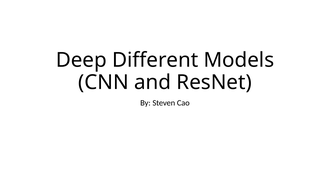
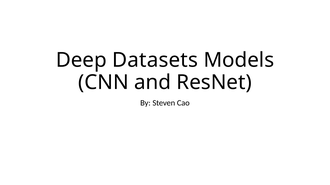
Different: Different -> Datasets
